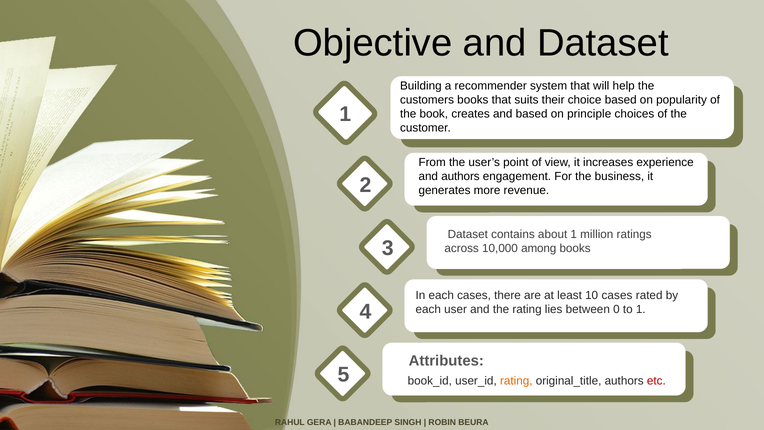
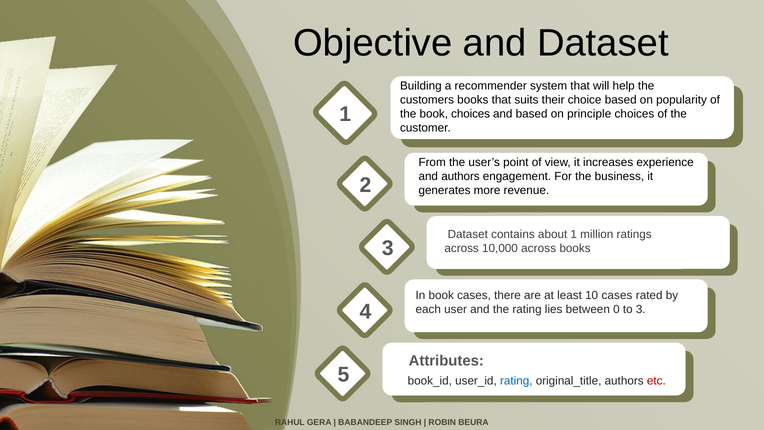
book creates: creates -> choices
10,000 among: among -> across
In each: each -> book
to 1: 1 -> 3
rating at (516, 381) colour: orange -> blue
